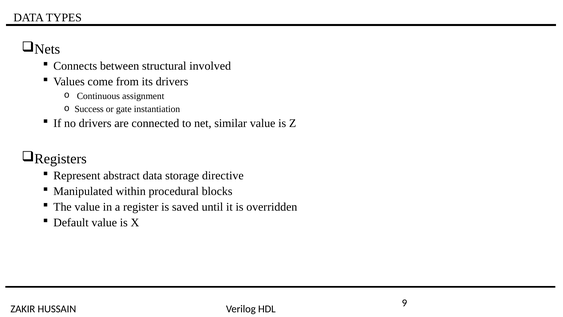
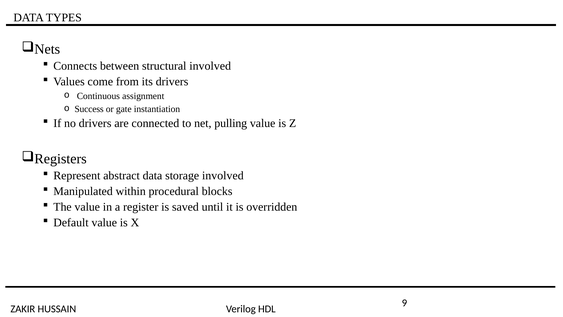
similar: similar -> pulling
storage directive: directive -> involved
